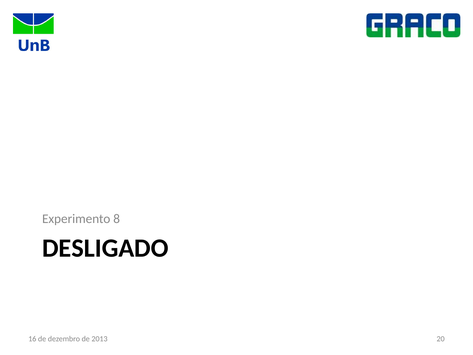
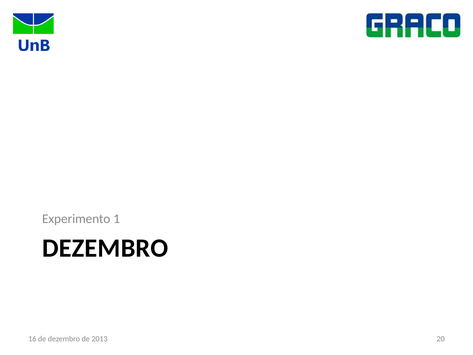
8: 8 -> 1
DESLIGADO at (105, 248): DESLIGADO -> DEZEMBRO
